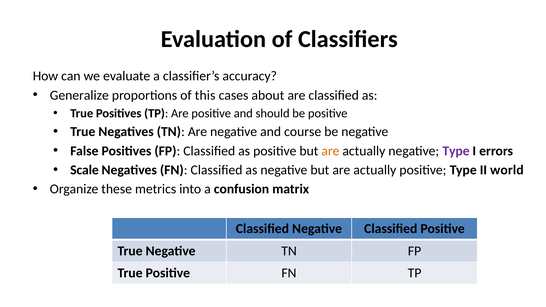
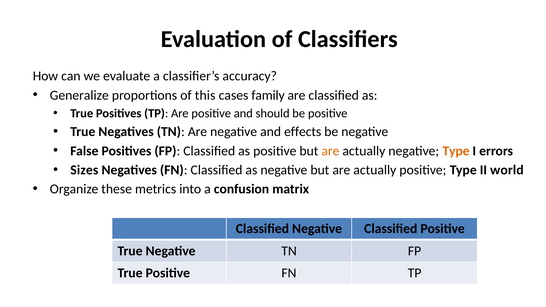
about: about -> family
course: course -> effects
Type at (456, 151) colour: purple -> orange
Scale: Scale -> Sizes
